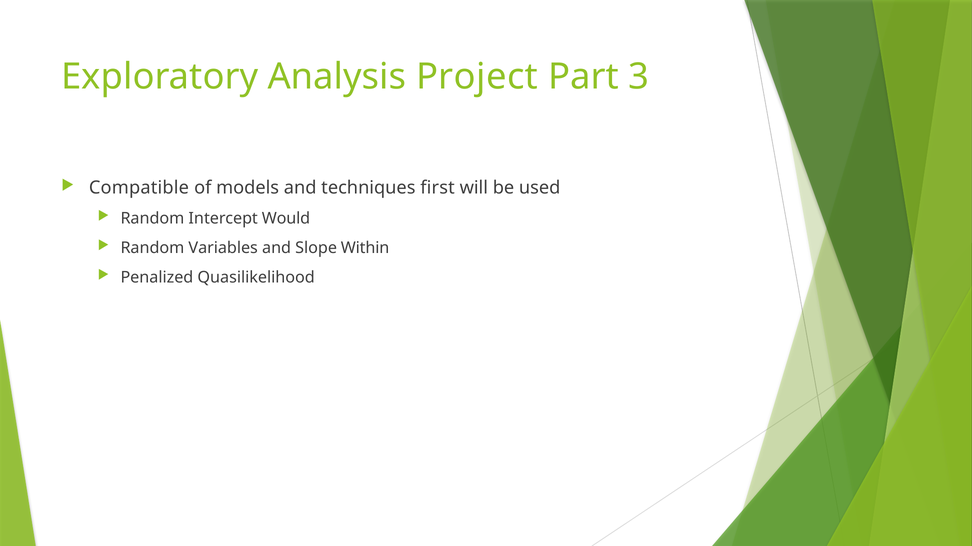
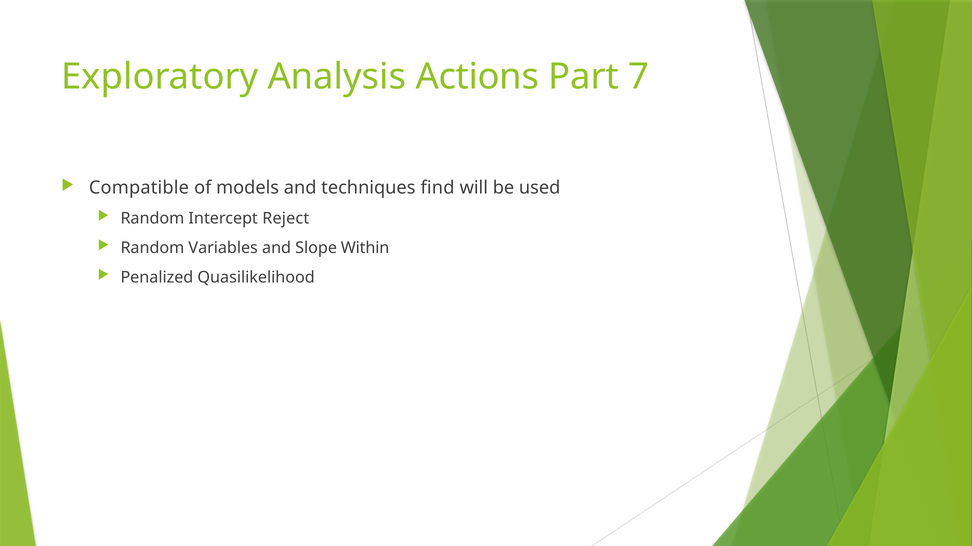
Project: Project -> Actions
3: 3 -> 7
first: first -> find
Would: Would -> Reject
